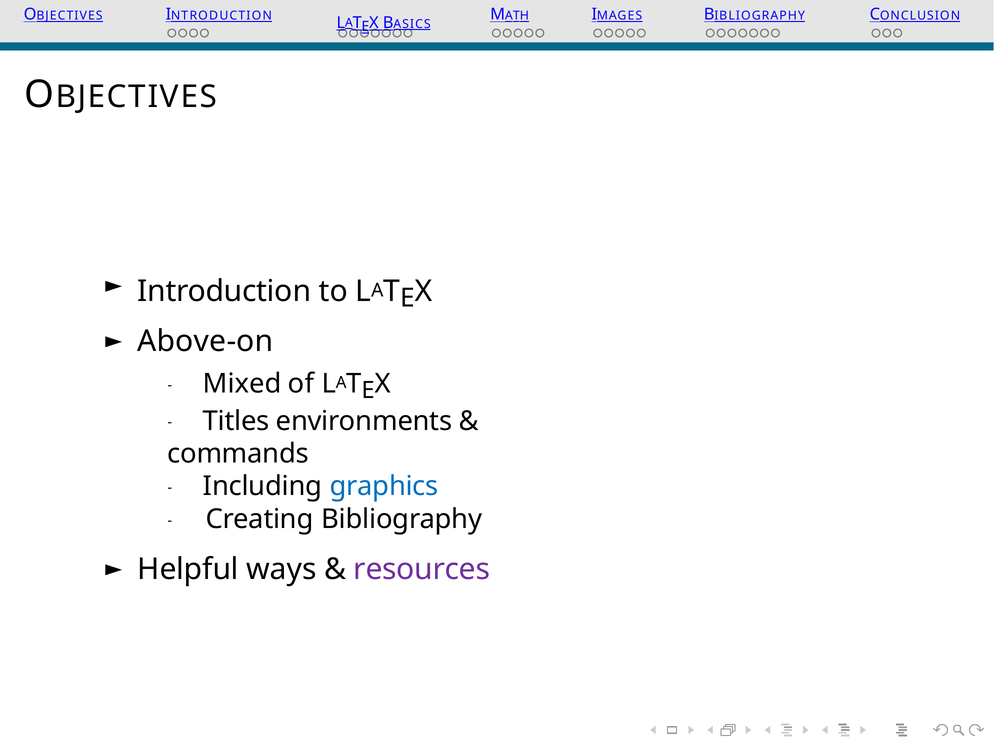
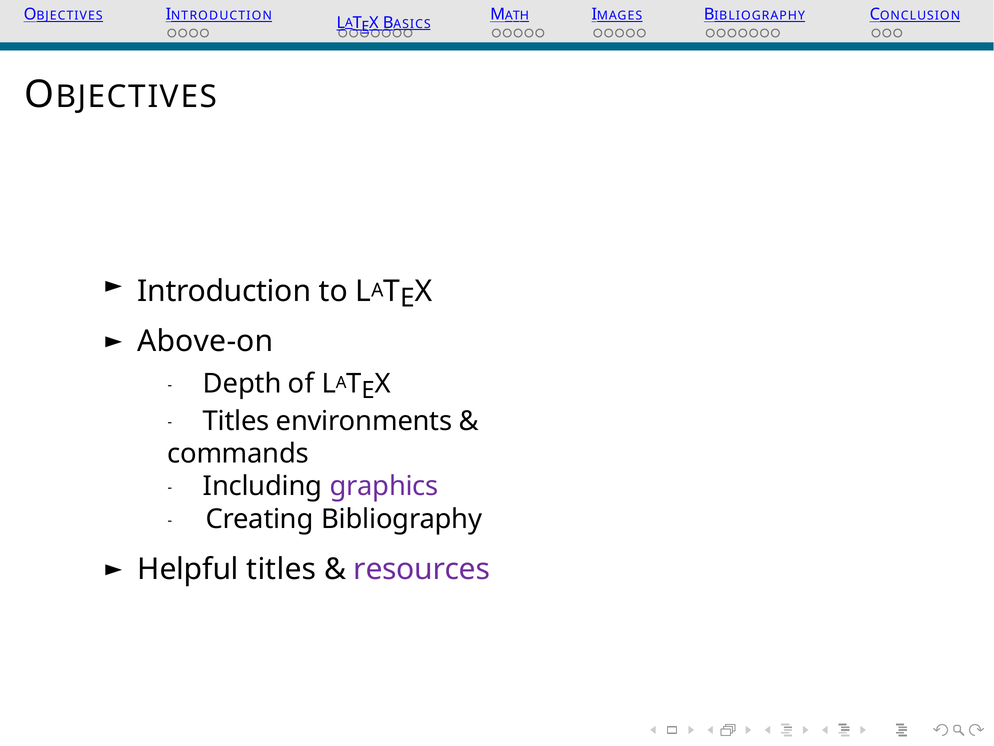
Mixed: Mixed -> Depth
graphics colour: blue -> purple
Helpful ways: ways -> titles
